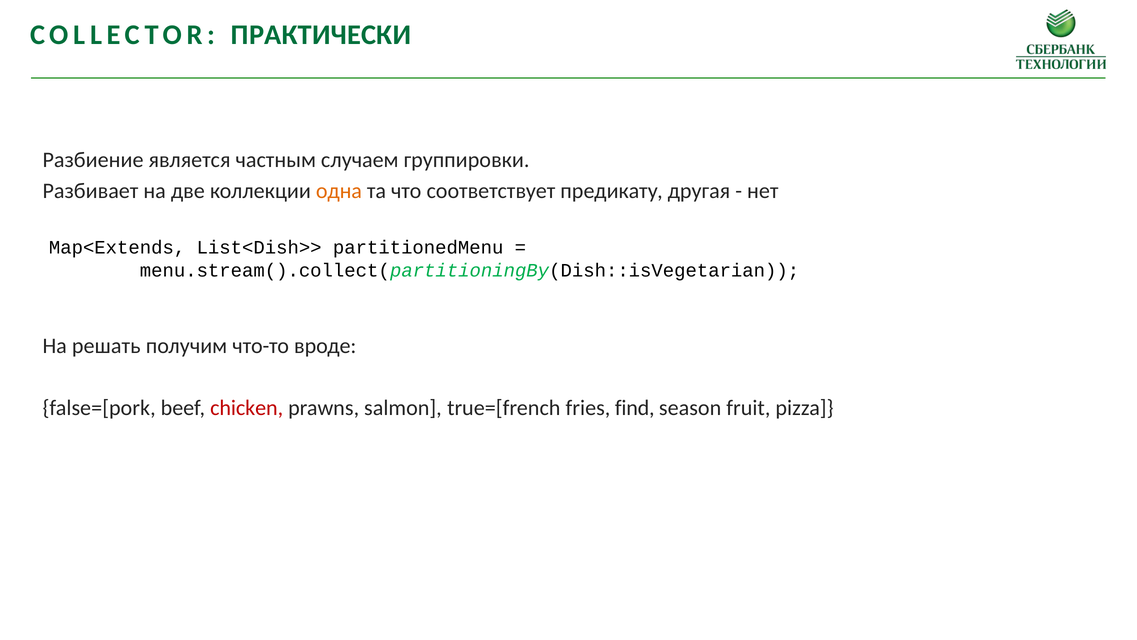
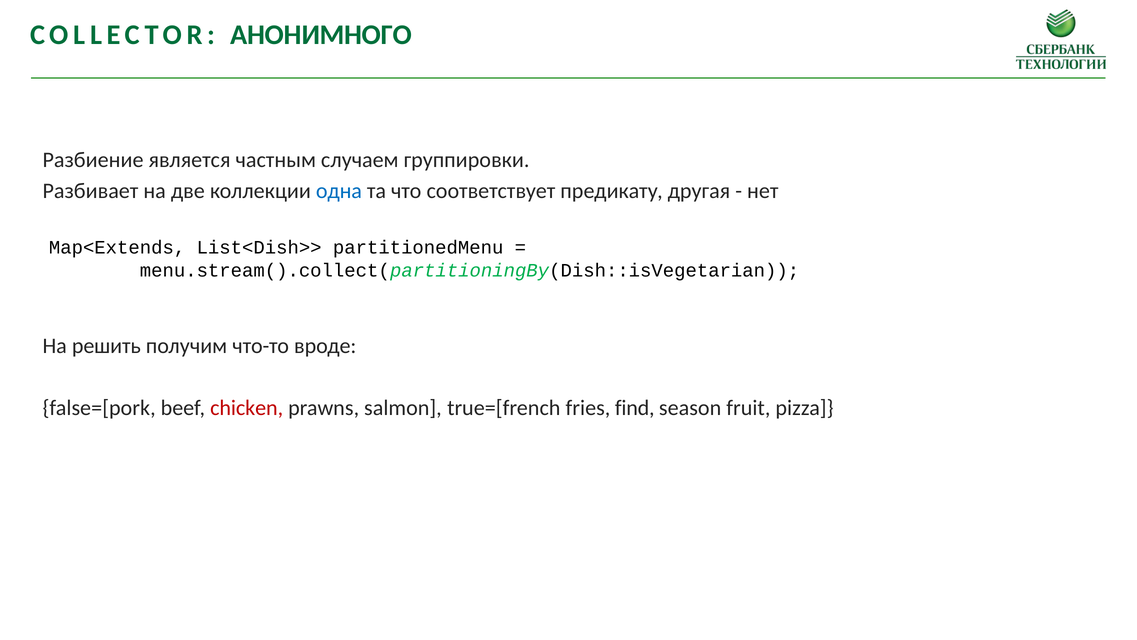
ПРАКТИЧЕСКИ: ПРАКТИЧЕСКИ -> АНОНИМНОГО
одна colour: orange -> blue
решать: решать -> решить
